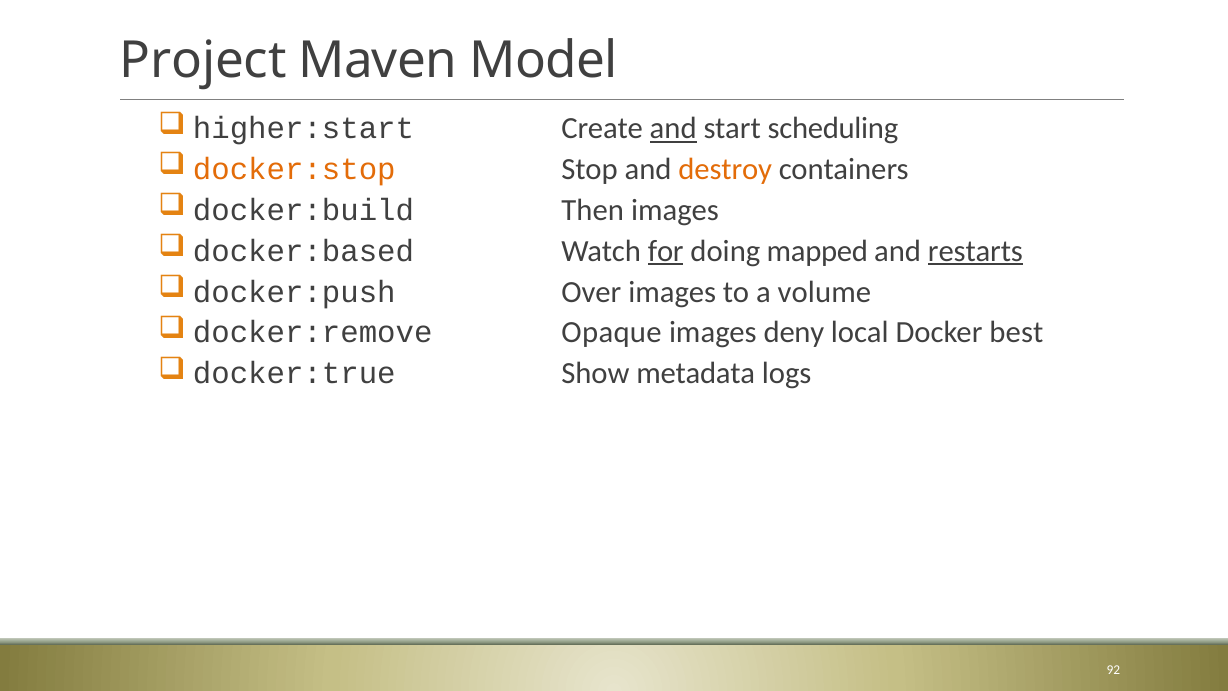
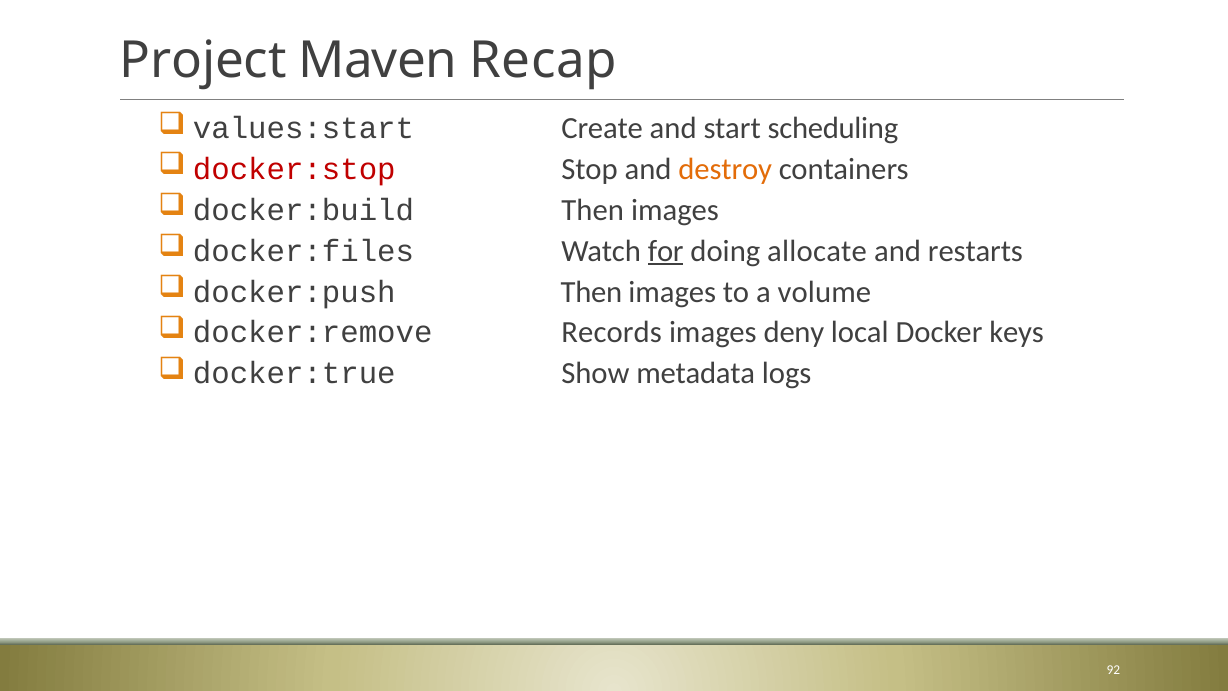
Model: Model -> Recap
higher:start: higher:start -> values:start
and at (673, 128) underline: present -> none
docker:stop colour: orange -> red
docker:based: docker:based -> docker:files
mapped: mapped -> allocate
restarts underline: present -> none
docker:push Over: Over -> Then
Opaque: Opaque -> Records
best: best -> keys
